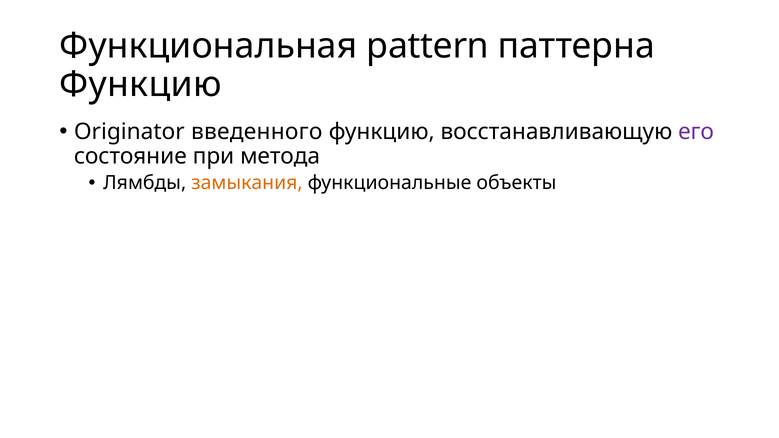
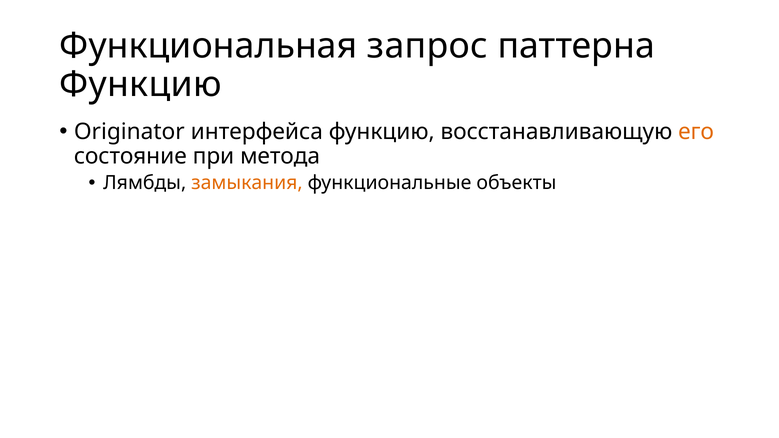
pattern: pattern -> запрос
введенного: введенного -> интерфейса
его colour: purple -> orange
